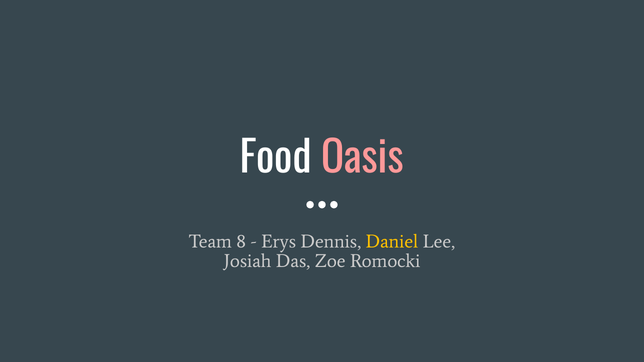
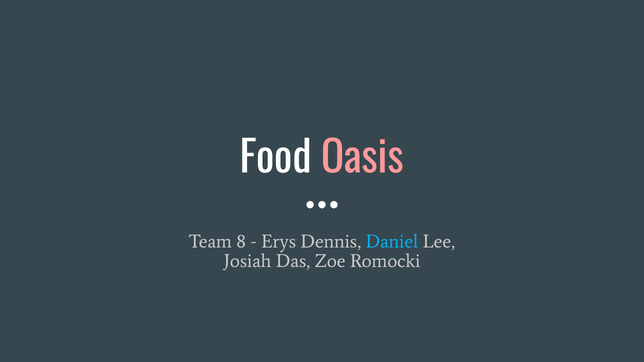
Daniel colour: yellow -> light blue
